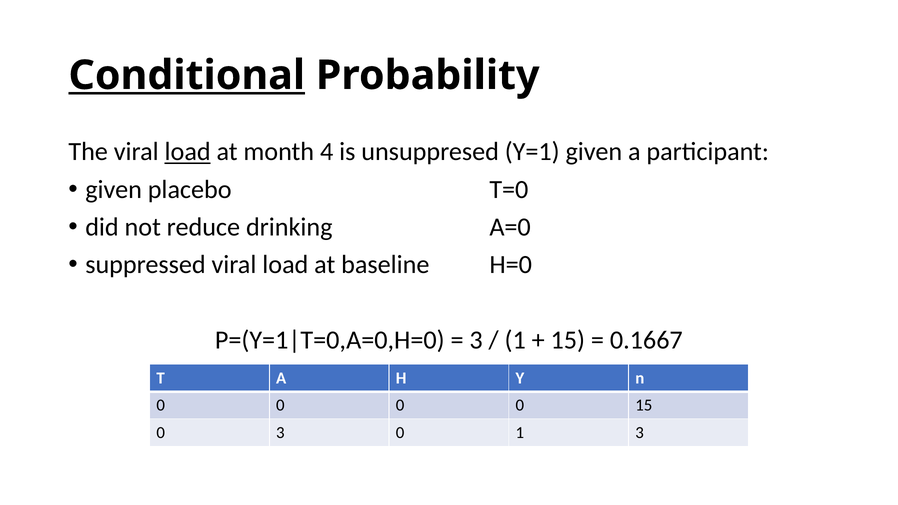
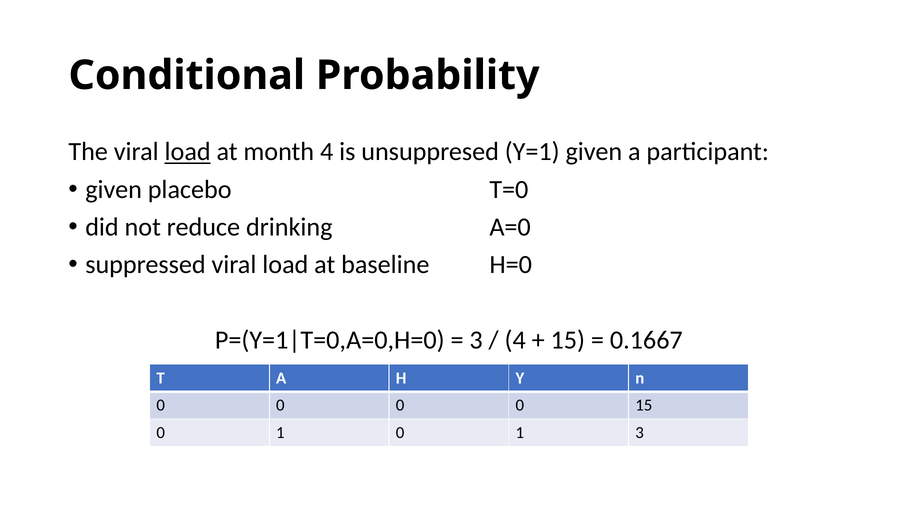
Conditional underline: present -> none
1 at (515, 340): 1 -> 4
3 at (280, 433): 3 -> 1
